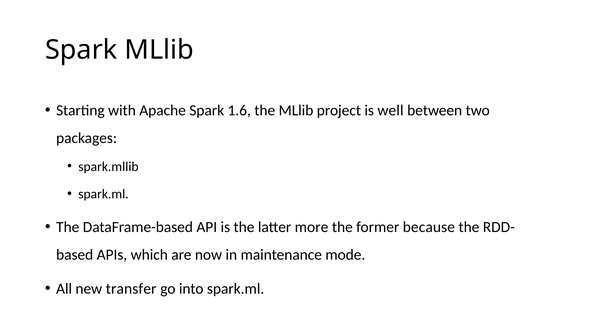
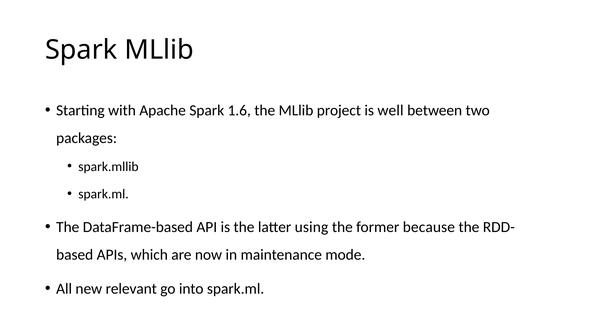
more: more -> using
transfer: transfer -> relevant
